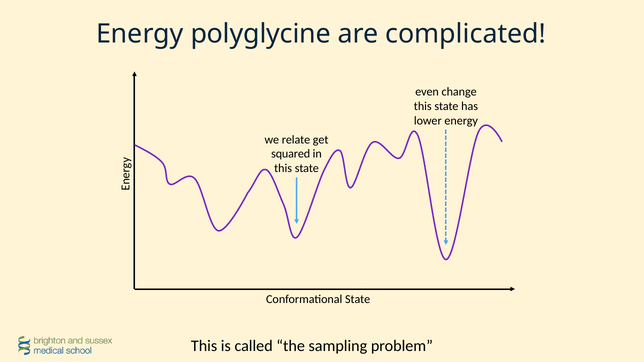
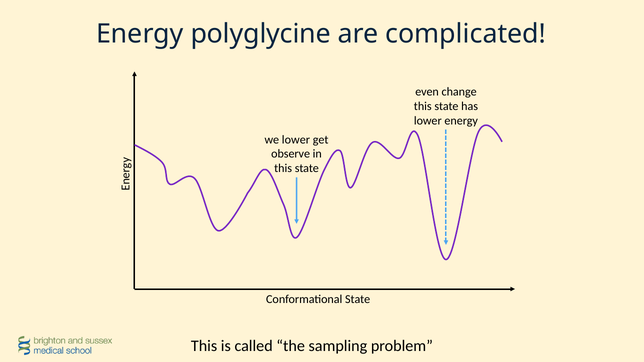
we relate: relate -> lower
squared: squared -> observe
